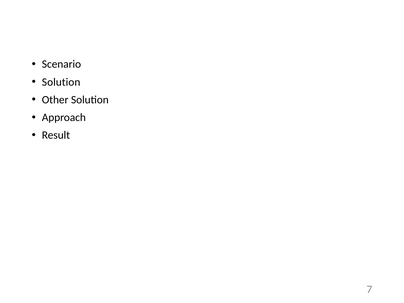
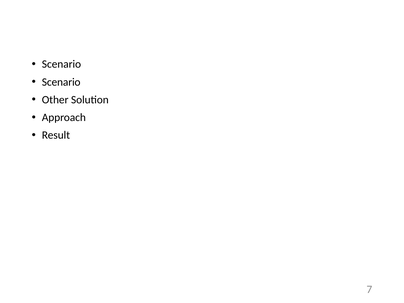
Solution at (61, 82): Solution -> Scenario
